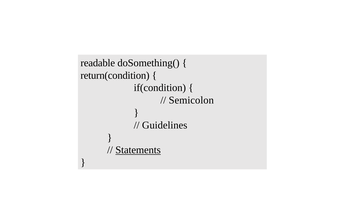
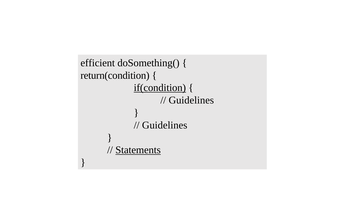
readable: readable -> efficient
if(condition underline: none -> present
Semicolon at (191, 100): Semicolon -> Guidelines
